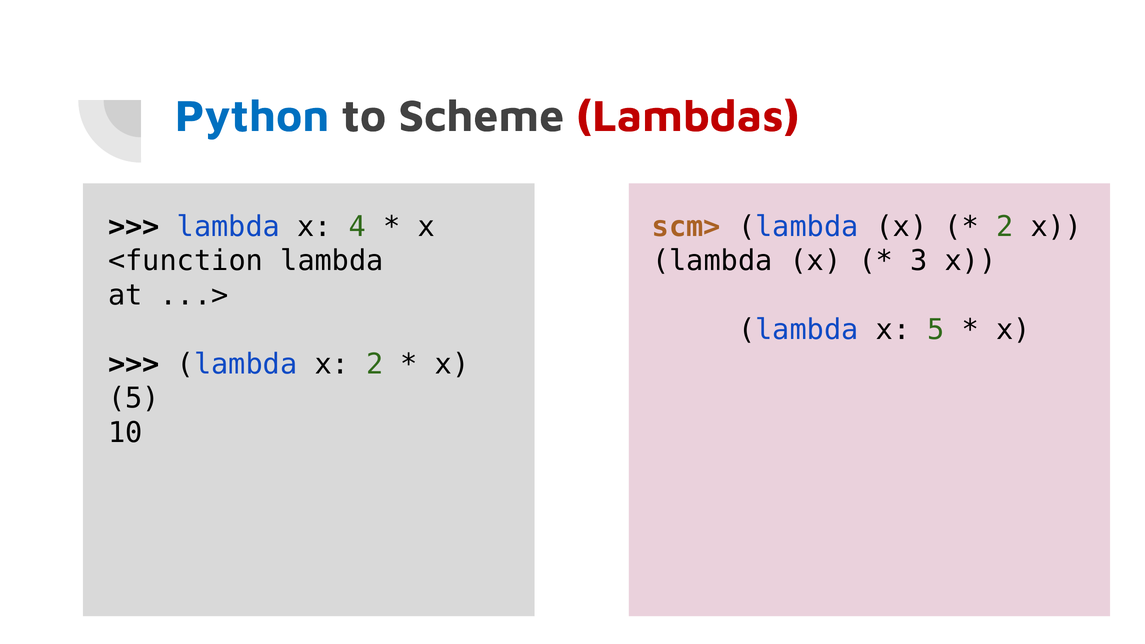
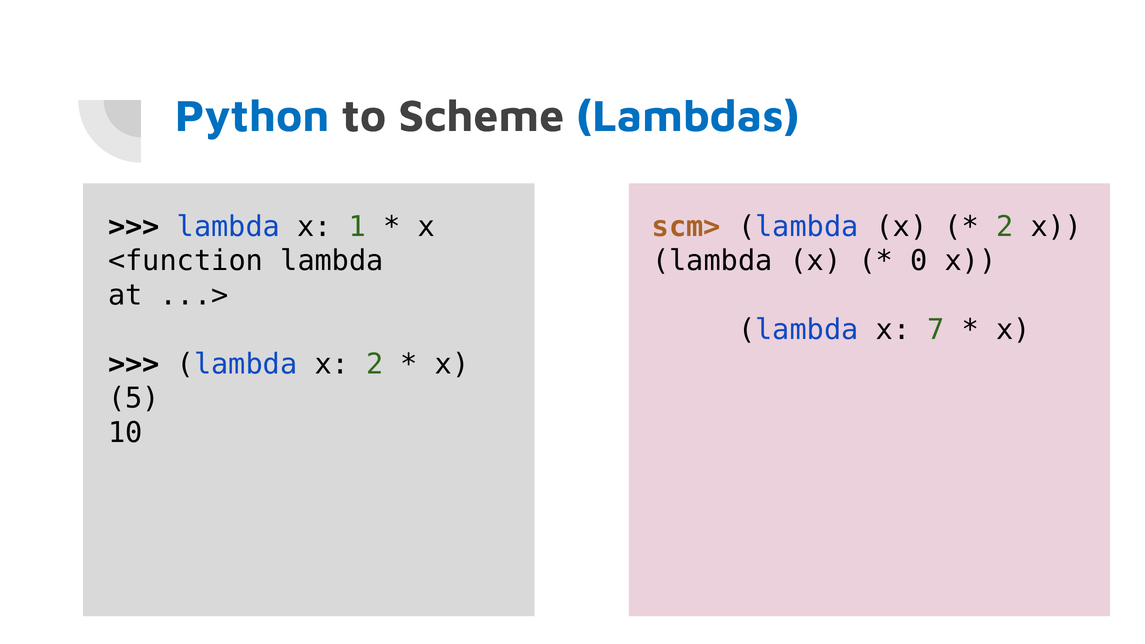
Lambdas colour: red -> blue
4: 4 -> 1
3: 3 -> 0
lambda x 5: 5 -> 7
